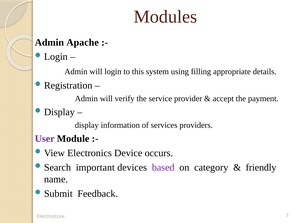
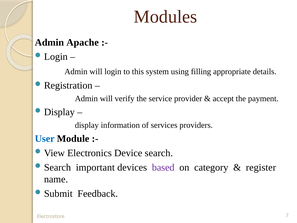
User colour: purple -> blue
occurs: occurs -> search
friendly: friendly -> register
